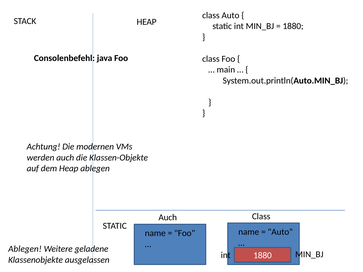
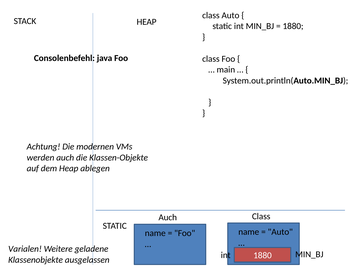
Ablegen at (25, 249): Ablegen -> Varialen
